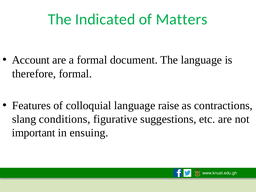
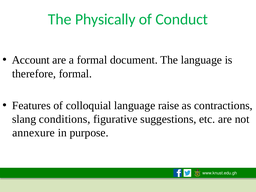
Indicated: Indicated -> Physically
Matters: Matters -> Conduct
important: important -> annexure
ensuing: ensuing -> purpose
